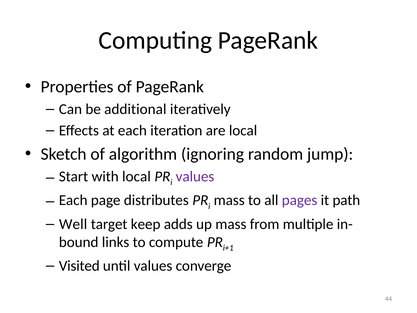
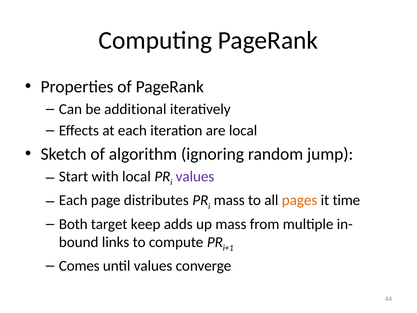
pages colour: purple -> orange
path: path -> time
Well: Well -> Both
Visited: Visited -> Comes
